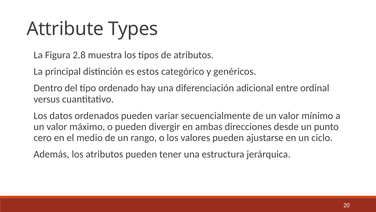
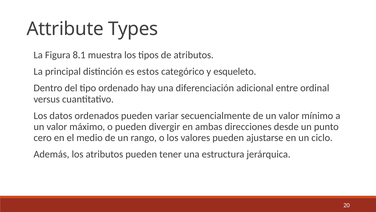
2.8: 2.8 -> 8.1
genéricos: genéricos -> esqueleto
